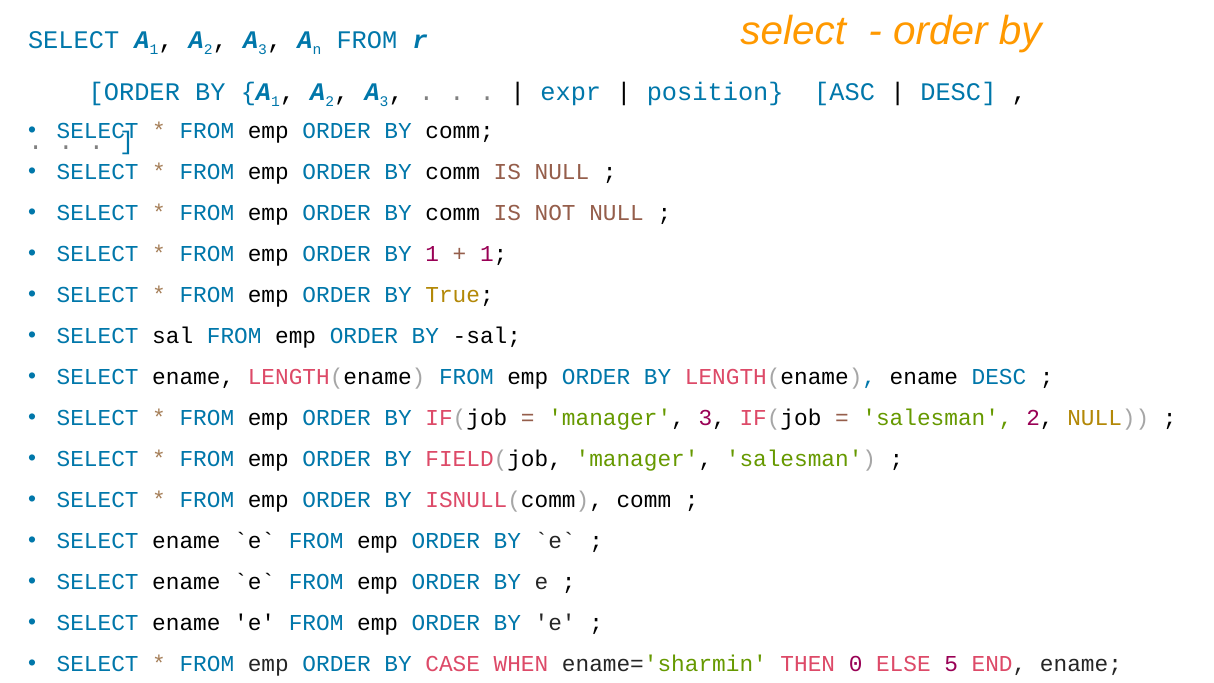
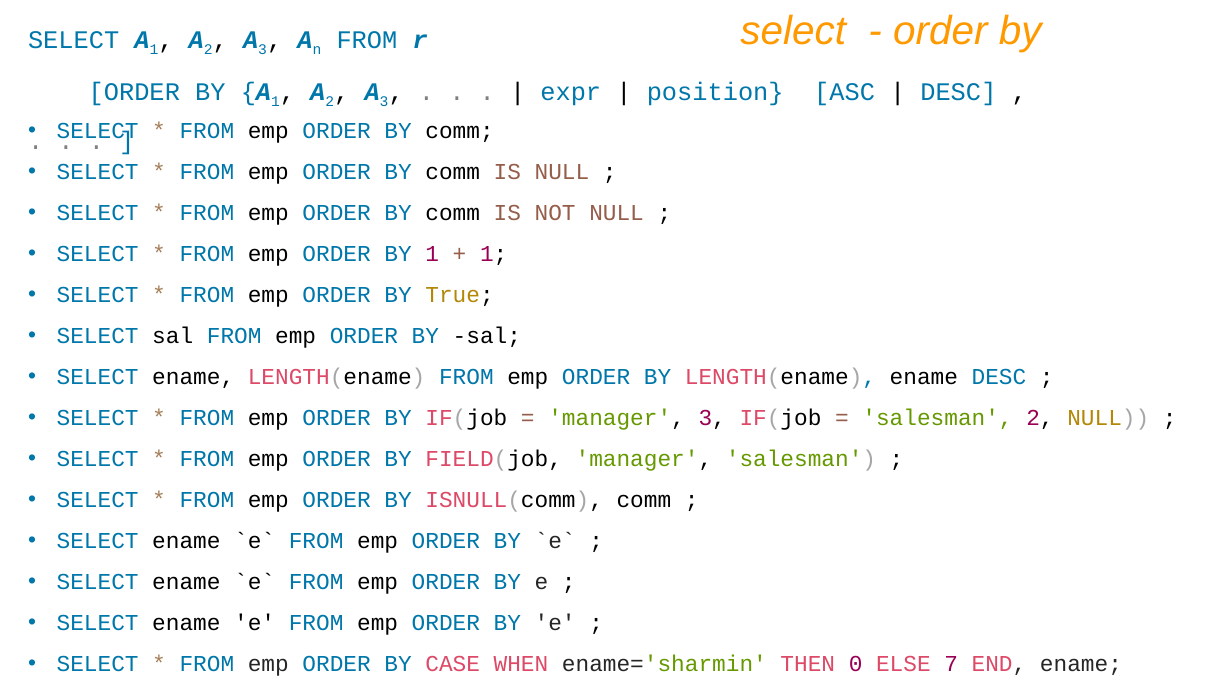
5: 5 -> 7
